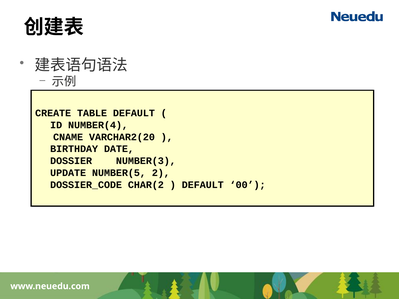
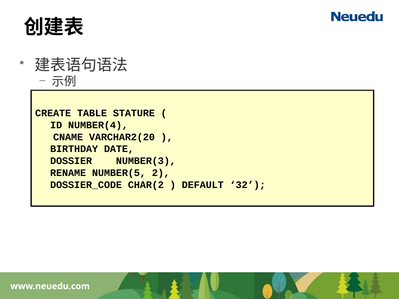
TABLE DEFAULT: DEFAULT -> STATURE
UPDATE: UPDATE -> RENAME
00: 00 -> 32
